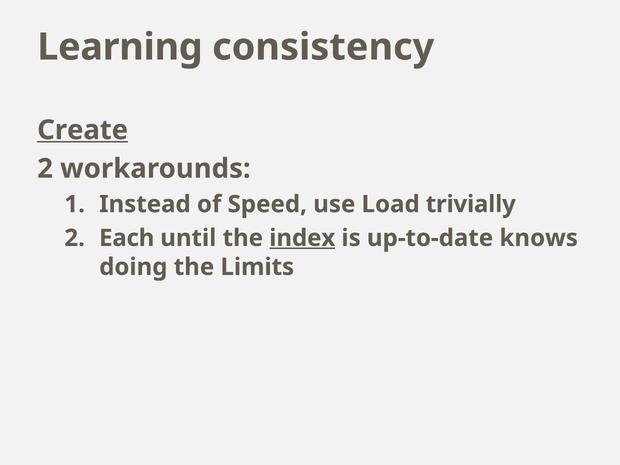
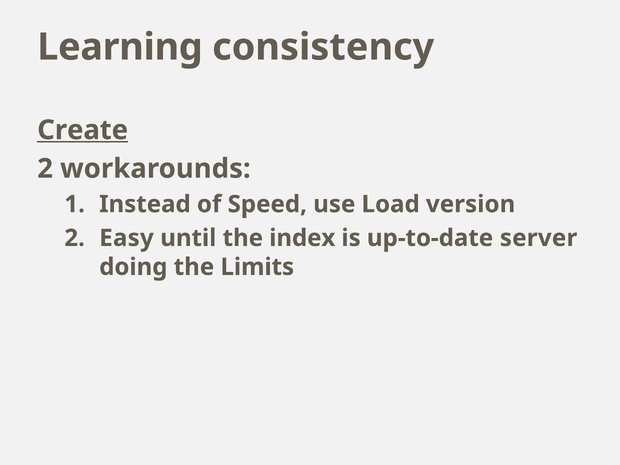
trivially: trivially -> version
Each: Each -> Easy
index underline: present -> none
knows: knows -> server
